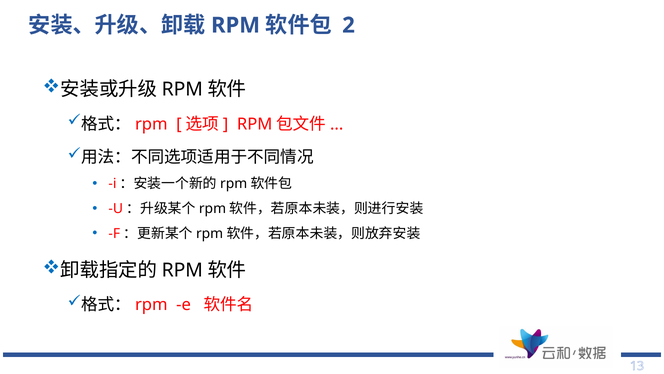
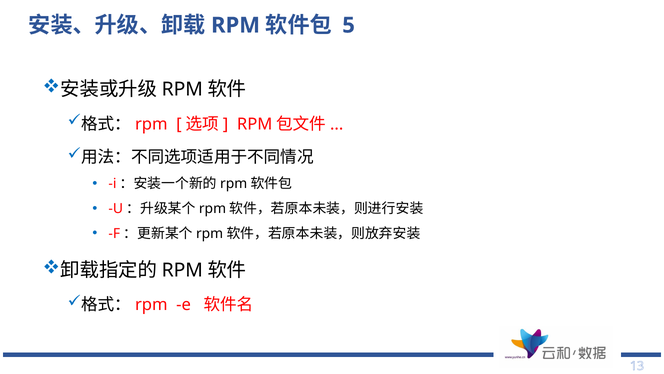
2: 2 -> 5
